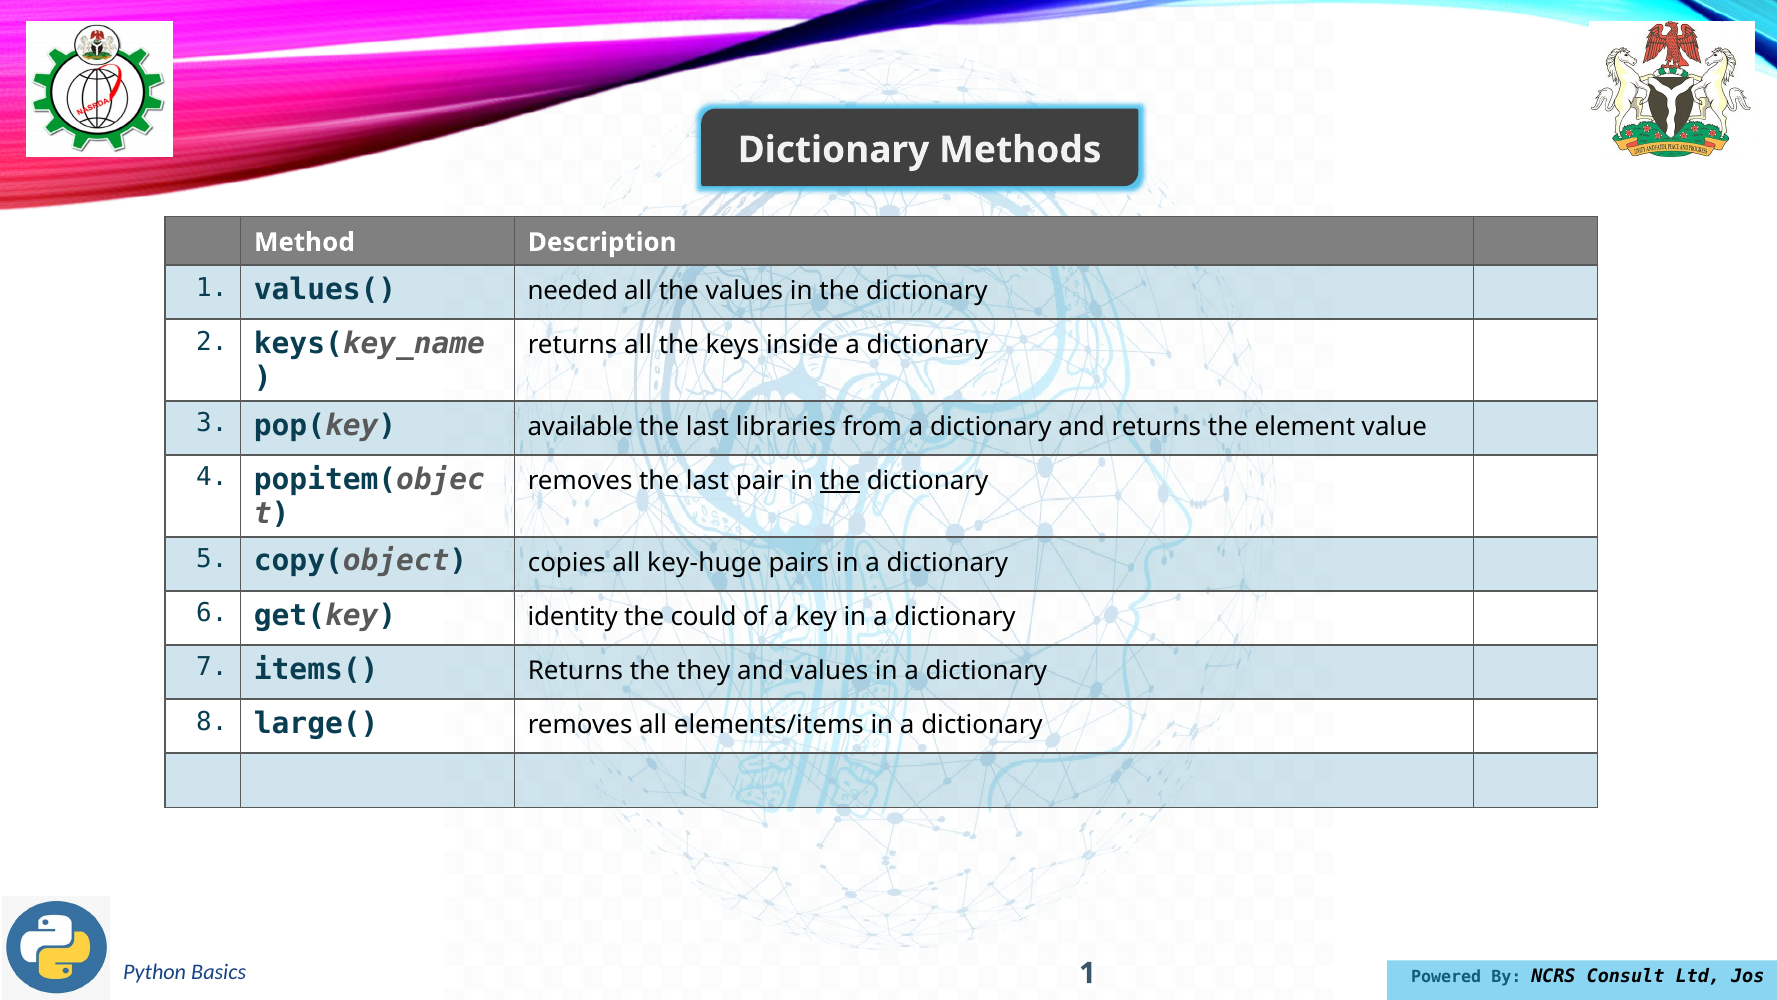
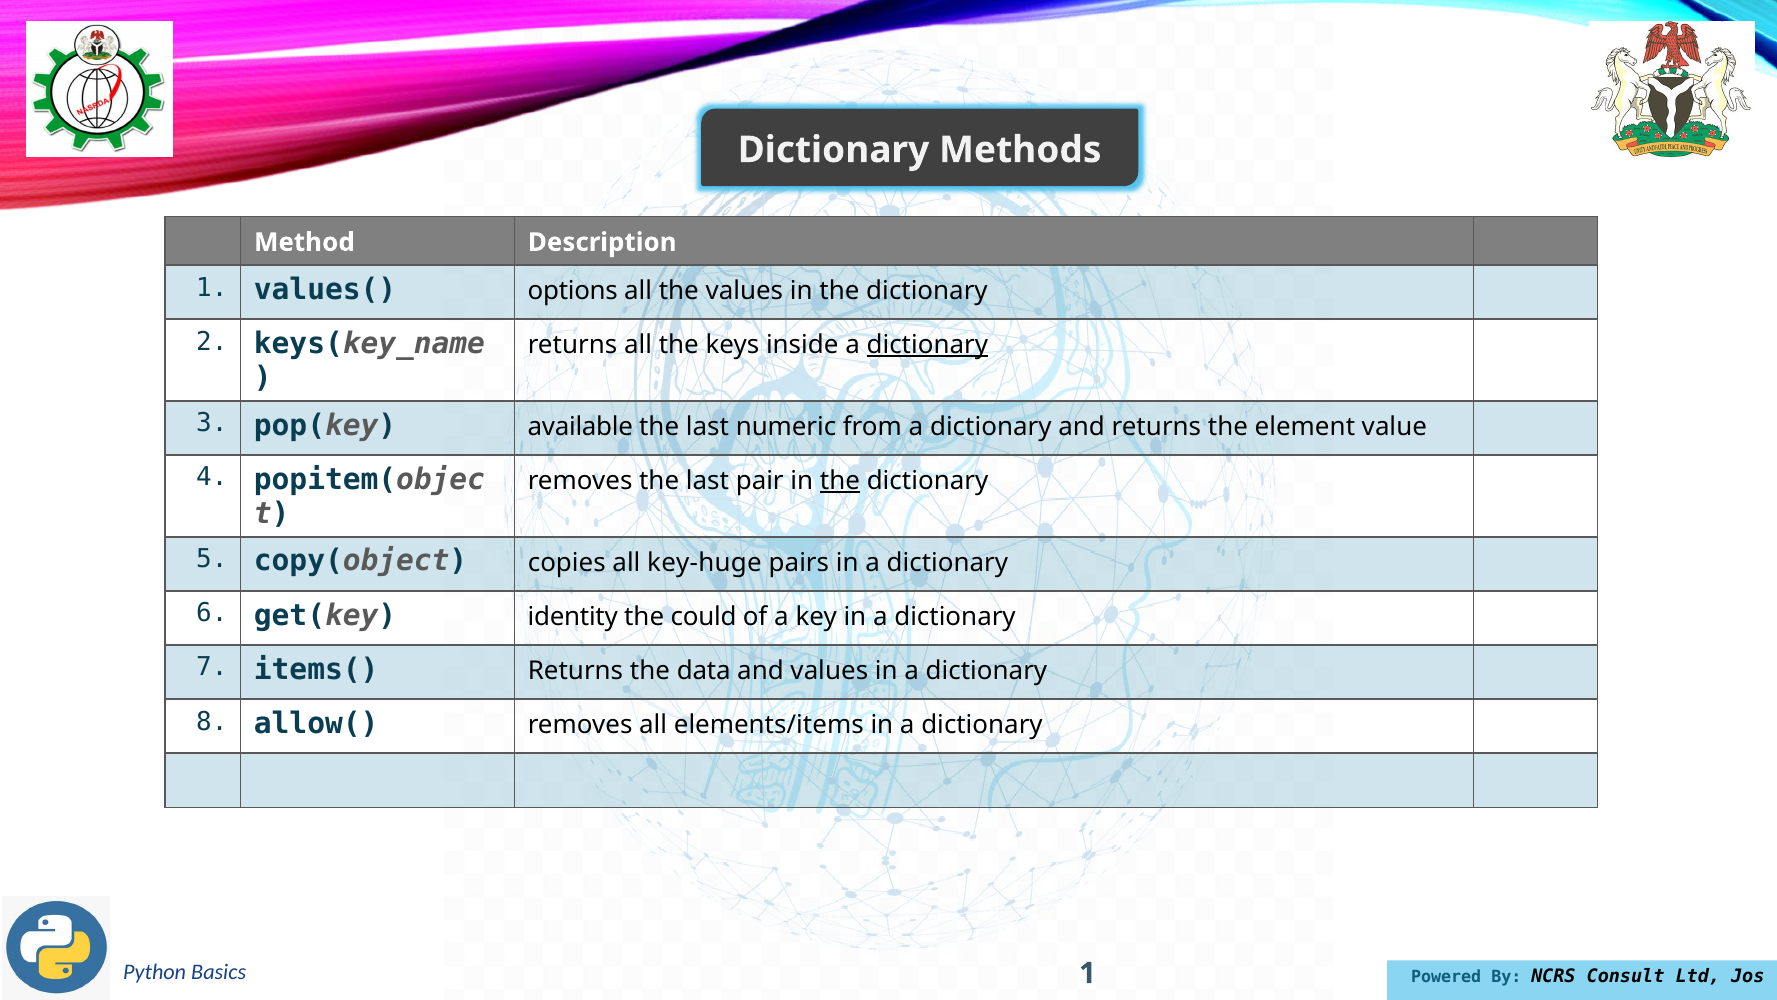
needed: needed -> options
dictionary at (927, 345) underline: none -> present
libraries: libraries -> numeric
they: they -> data
large(: large( -> allow(
